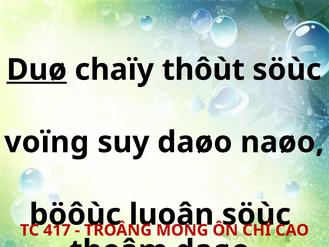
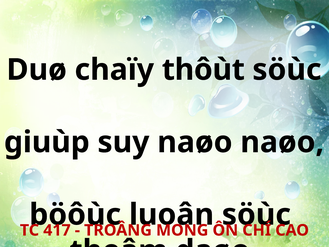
Duø underline: present -> none
voïng: voïng -> giuùp
suy daøo: daøo -> naøo
